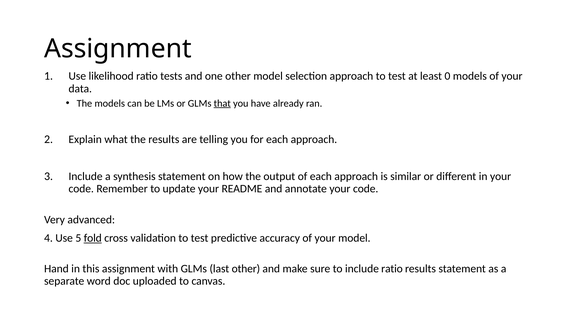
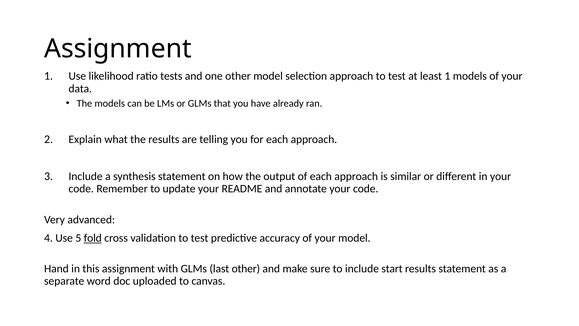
least 0: 0 -> 1
that underline: present -> none
include ratio: ratio -> start
